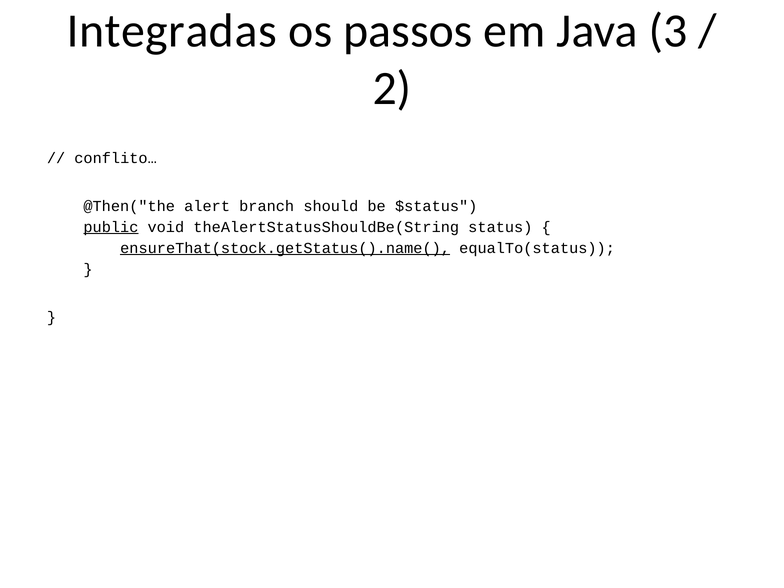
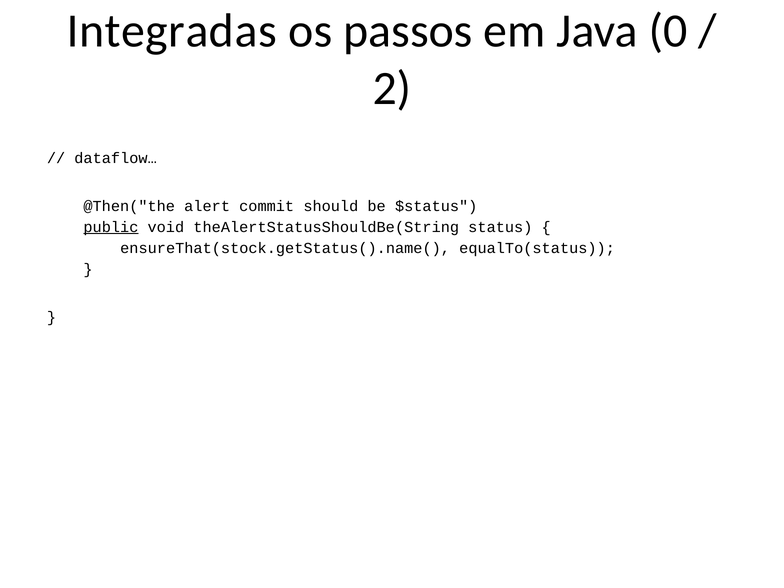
3: 3 -> 0
conflito…: conflito… -> dataflow…
branch: branch -> commit
ensureThat(stock.getStatus().name( underline: present -> none
